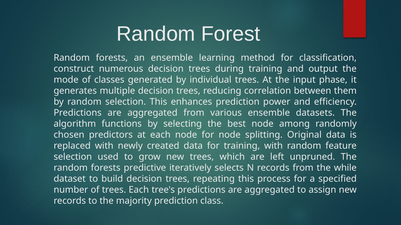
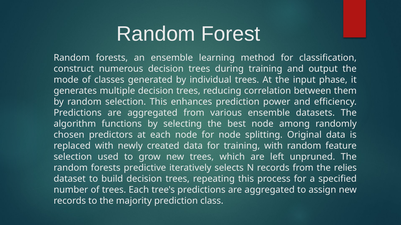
while: while -> relies
